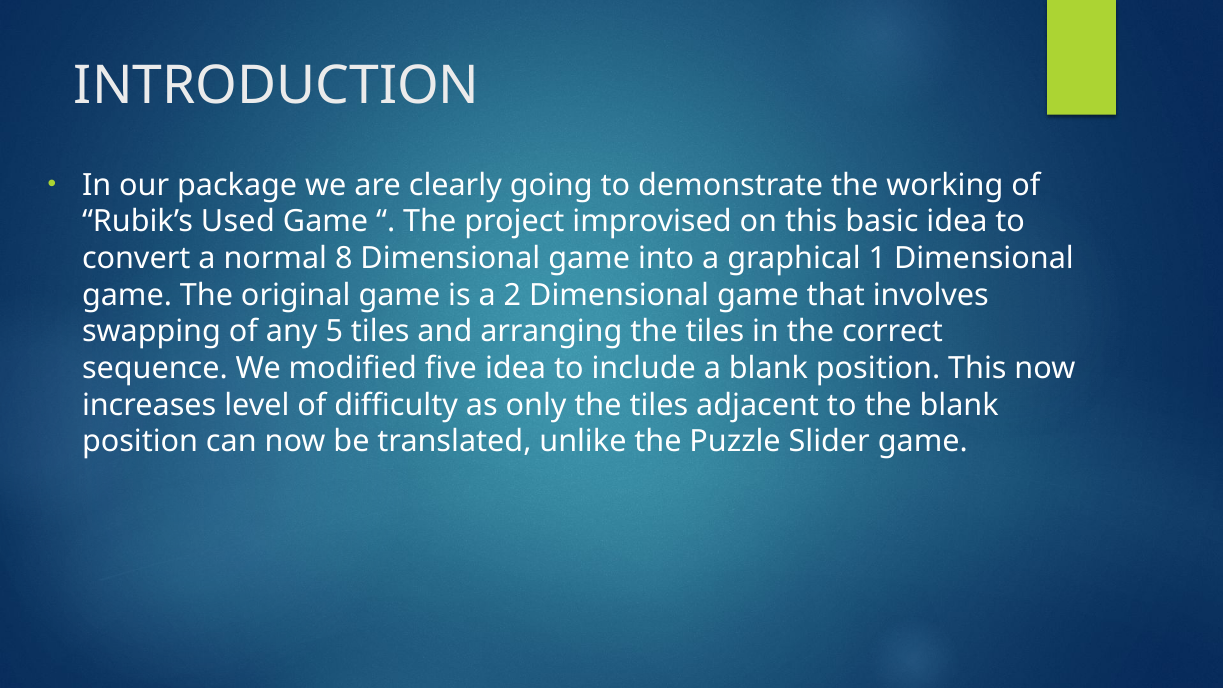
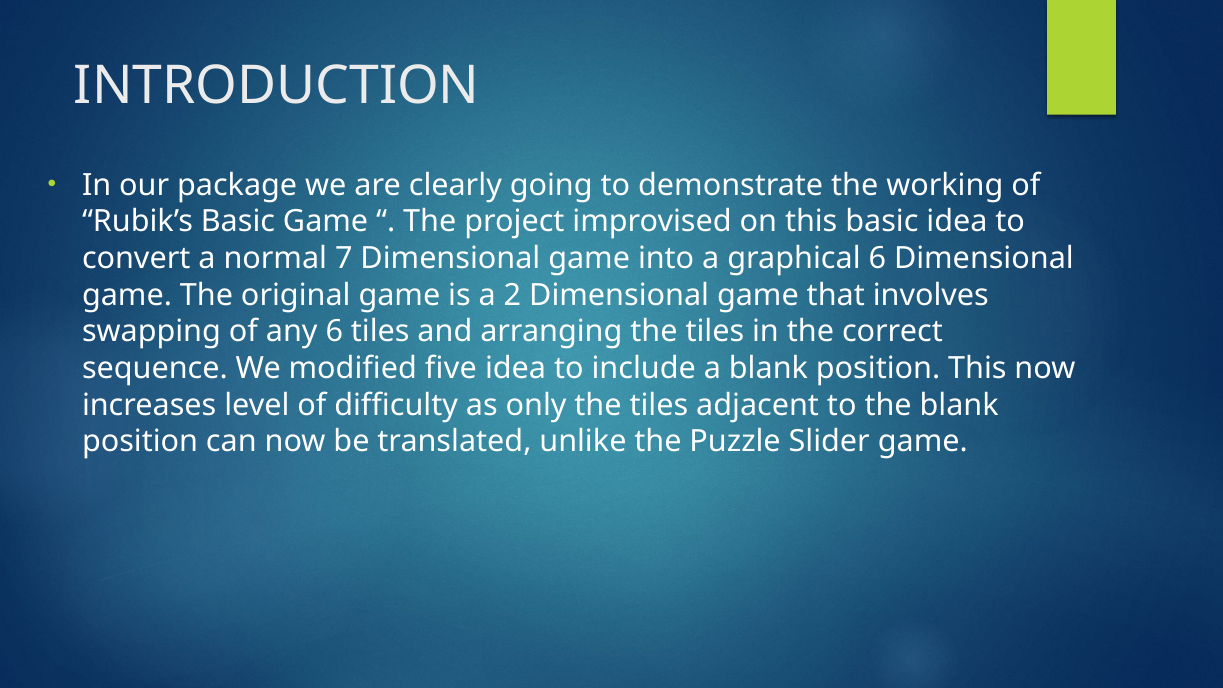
Rubik’s Used: Used -> Basic
8: 8 -> 7
graphical 1: 1 -> 6
any 5: 5 -> 6
